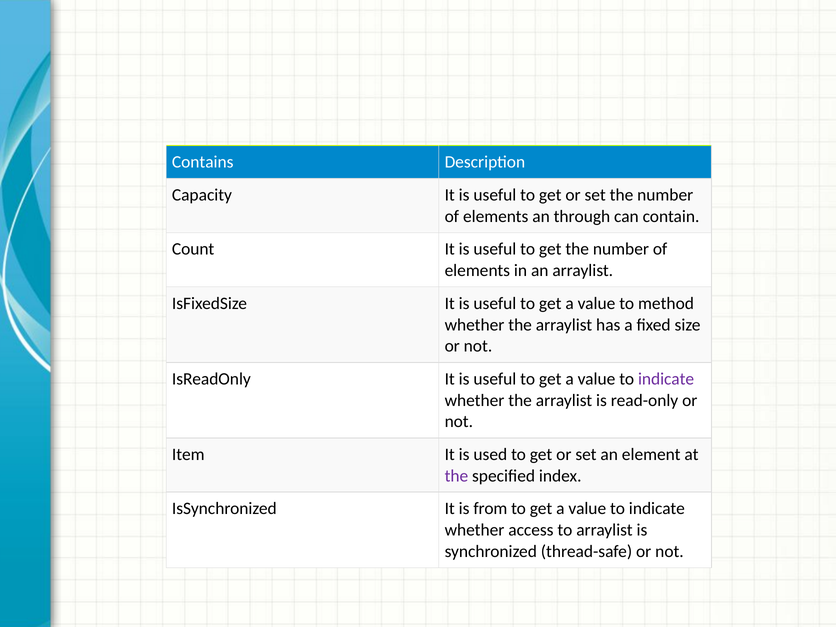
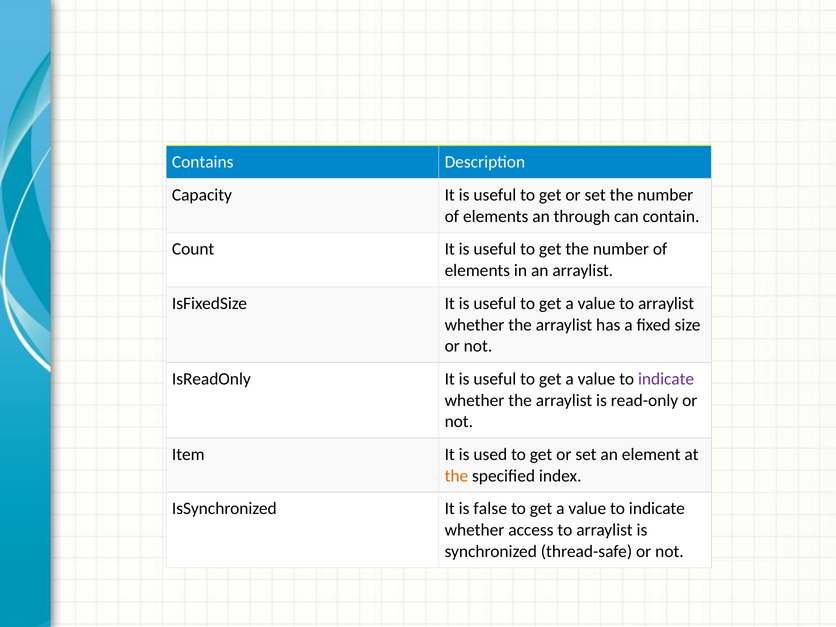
value to method: method -> arraylist
the at (456, 476) colour: purple -> orange
from: from -> false
